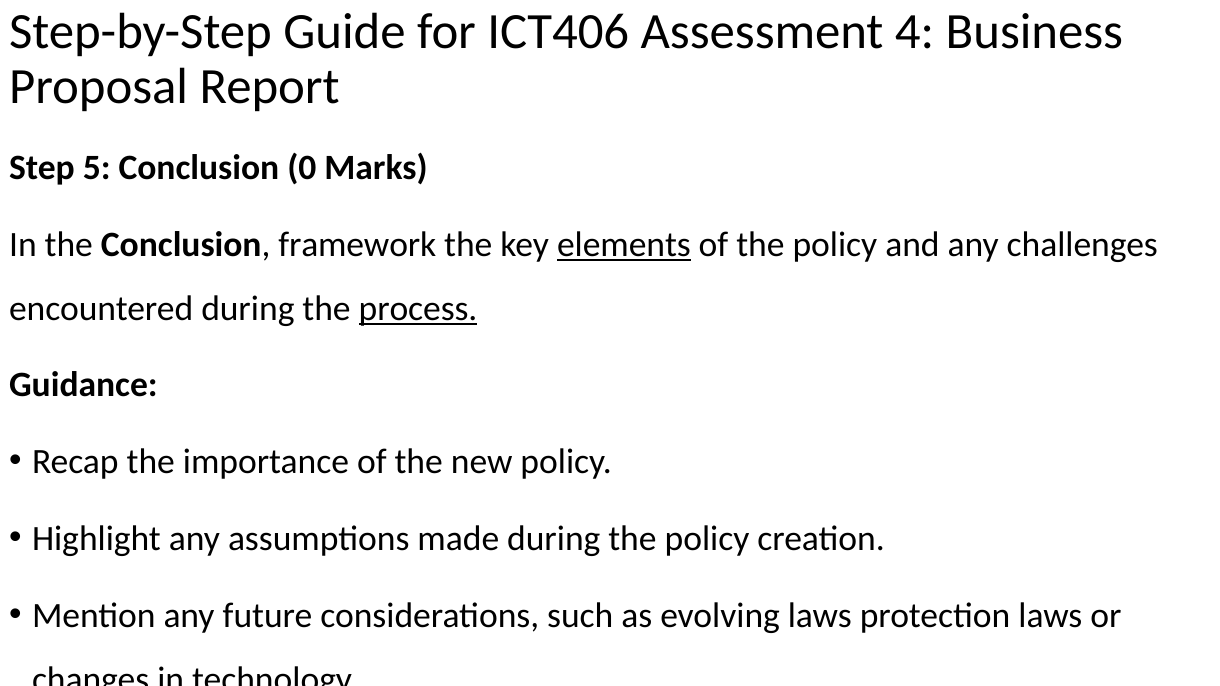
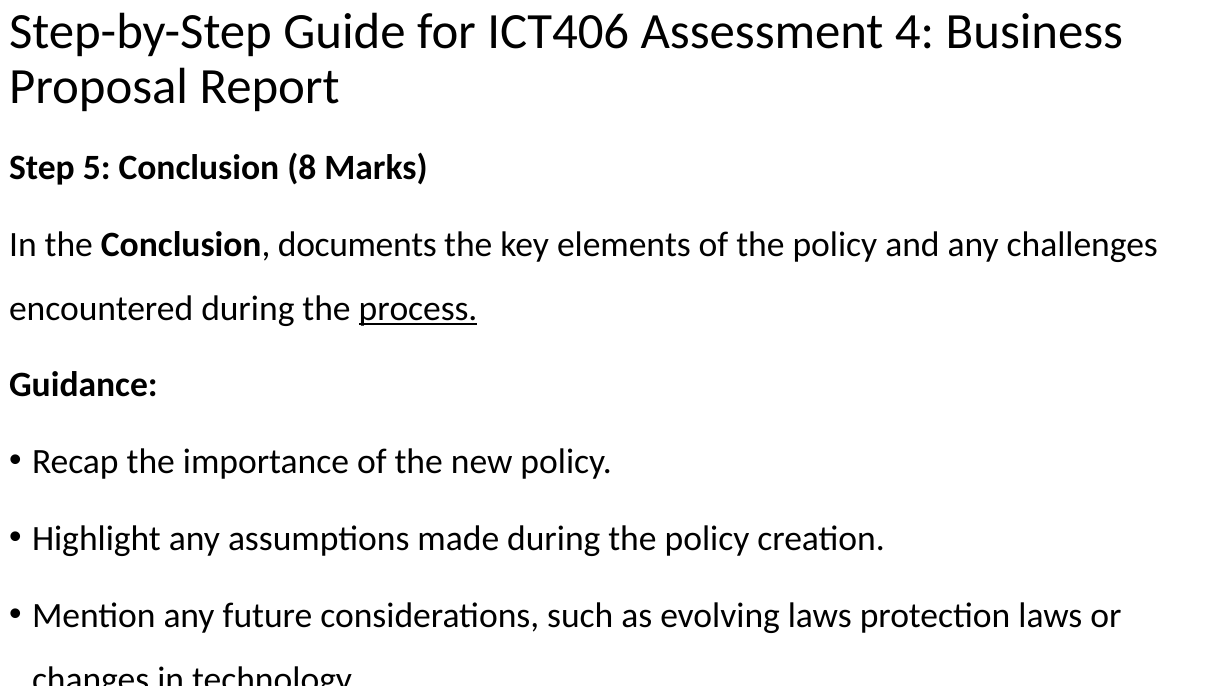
0: 0 -> 8
framework: framework -> documents
elements underline: present -> none
